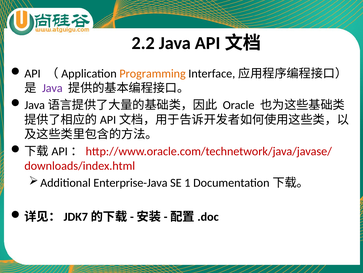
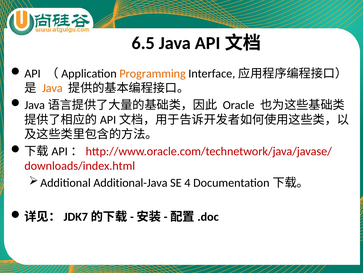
2.2: 2.2 -> 6.5
Java at (52, 88) colour: purple -> orange
Enterprise-Java: Enterprise-Java -> Additional-Java
1: 1 -> 4
